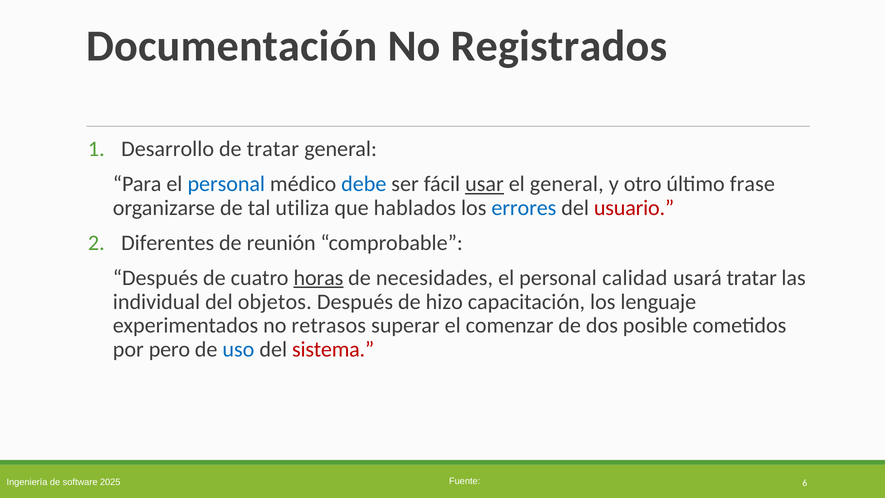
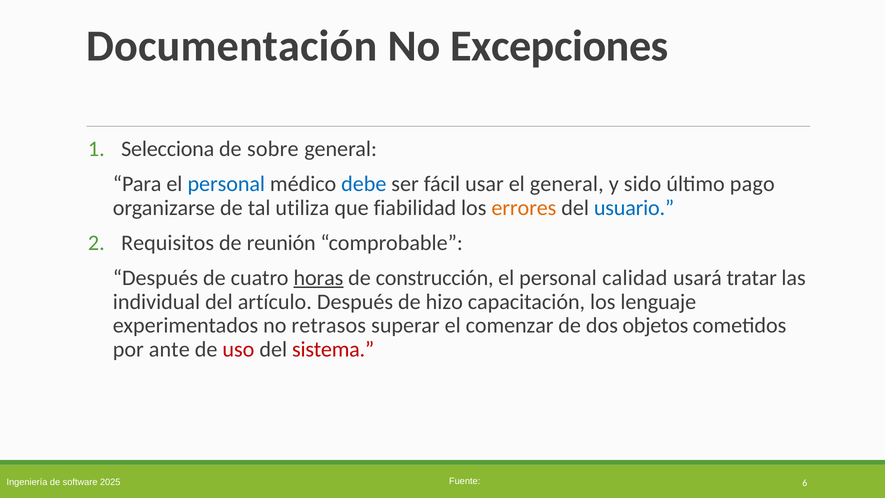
Registrados: Registrados -> Excepciones
Desarrollo: Desarrollo -> Selecciona
de tratar: tratar -> sobre
usar underline: present -> none
otro: otro -> sido
frase: frase -> pago
hablados: hablados -> fiabilidad
errores colour: blue -> orange
usuario colour: red -> blue
Diferentes: Diferentes -> Requisitos
necesidades: necesidades -> construcción
objetos: objetos -> artículo
posible: posible -> objetos
pero: pero -> ante
uso colour: blue -> red
